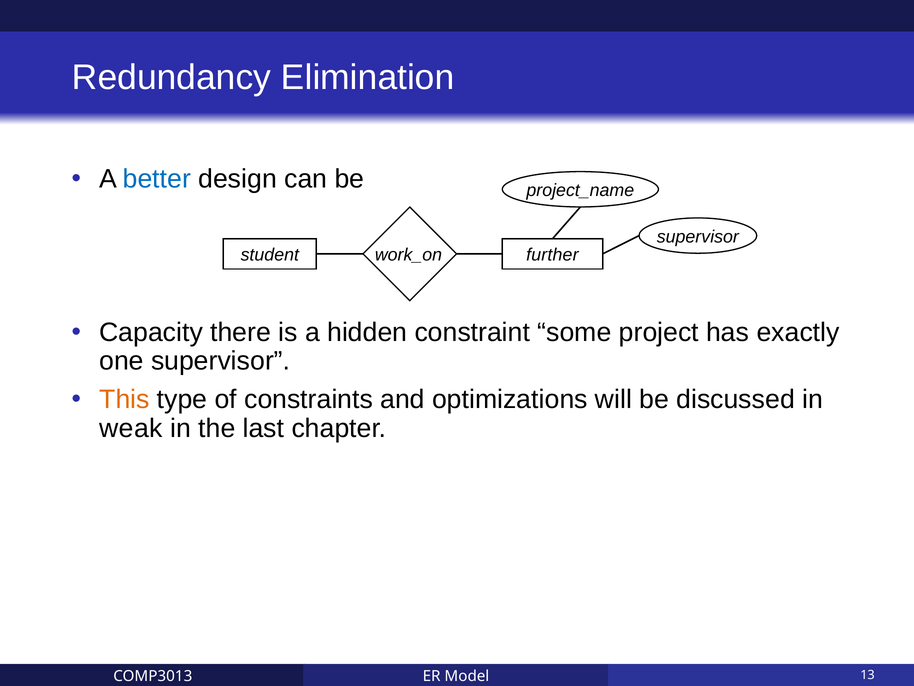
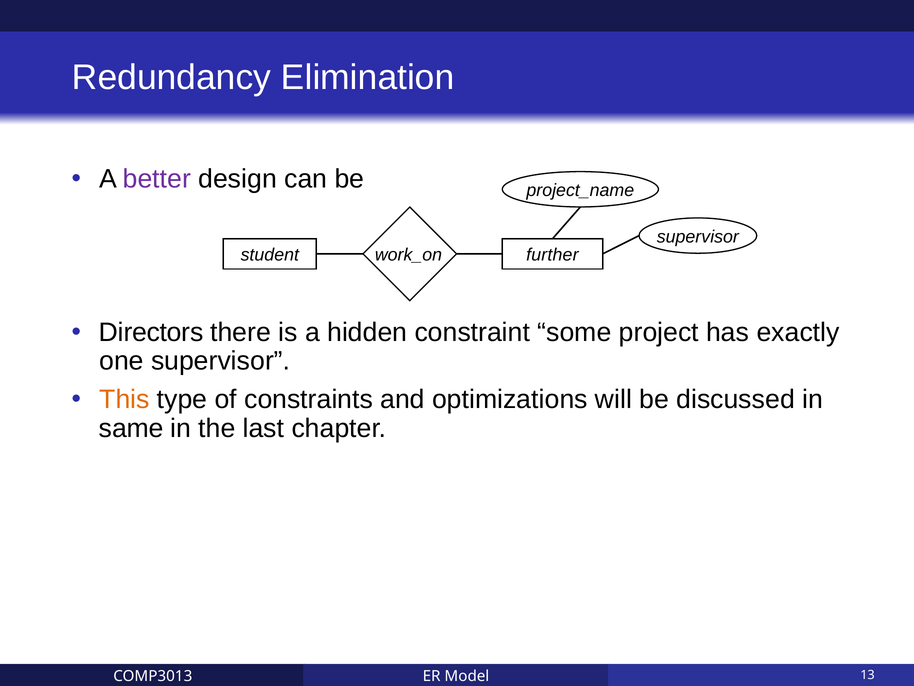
better colour: blue -> purple
Capacity: Capacity -> Directors
weak: weak -> same
